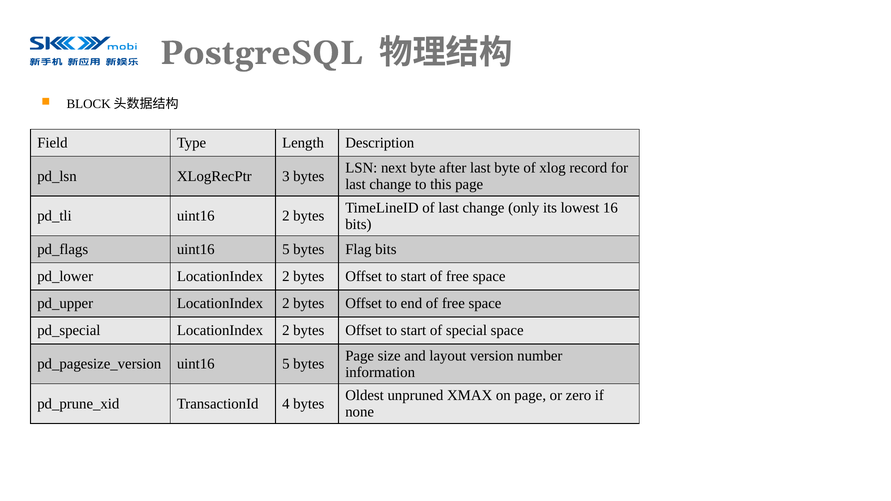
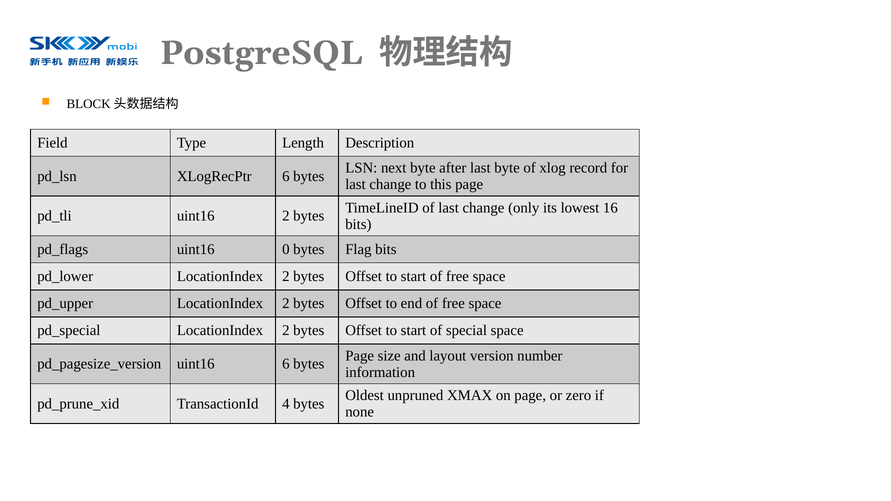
XLogRecPtr 3: 3 -> 6
5 at (286, 249): 5 -> 0
5 at (286, 364): 5 -> 6
